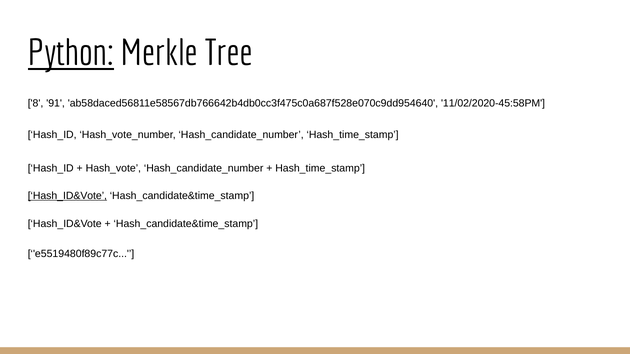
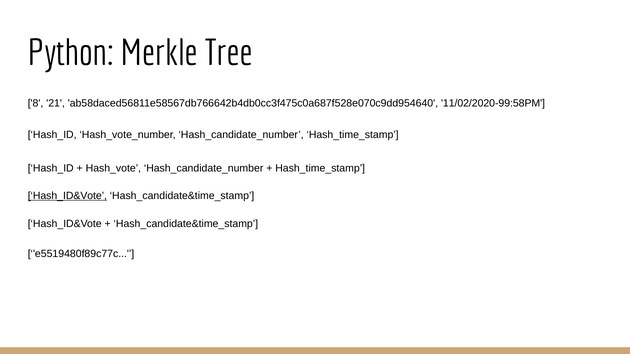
Python underline: present -> none
91: 91 -> 21
11/02/2020-45:58PM: 11/02/2020-45:58PM -> 11/02/2020-99:58PM
